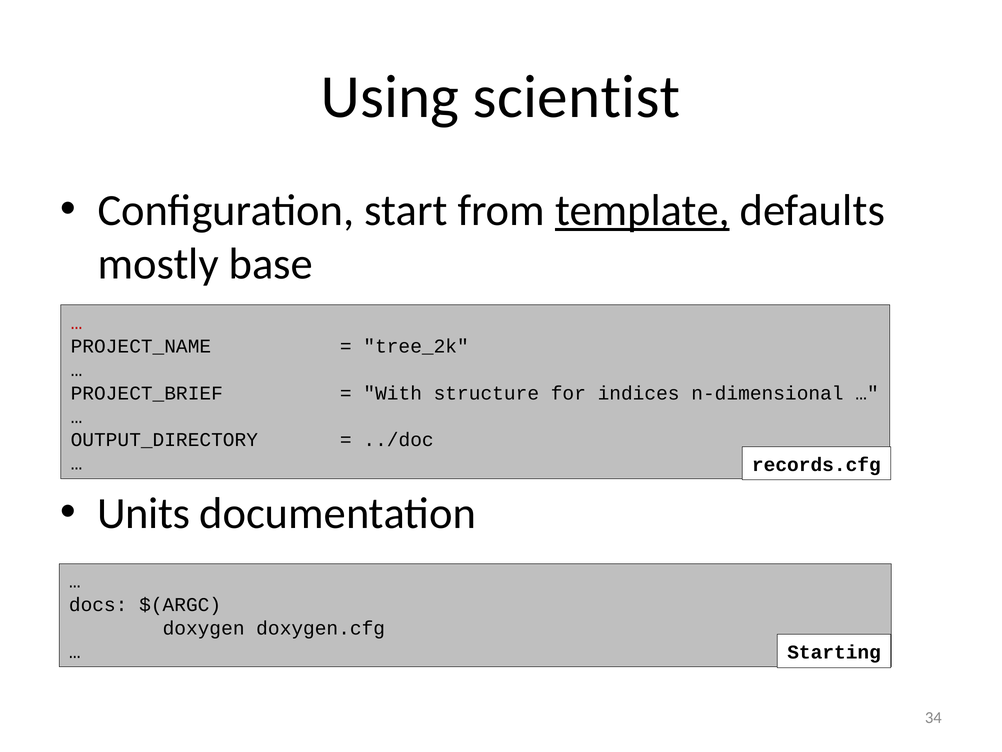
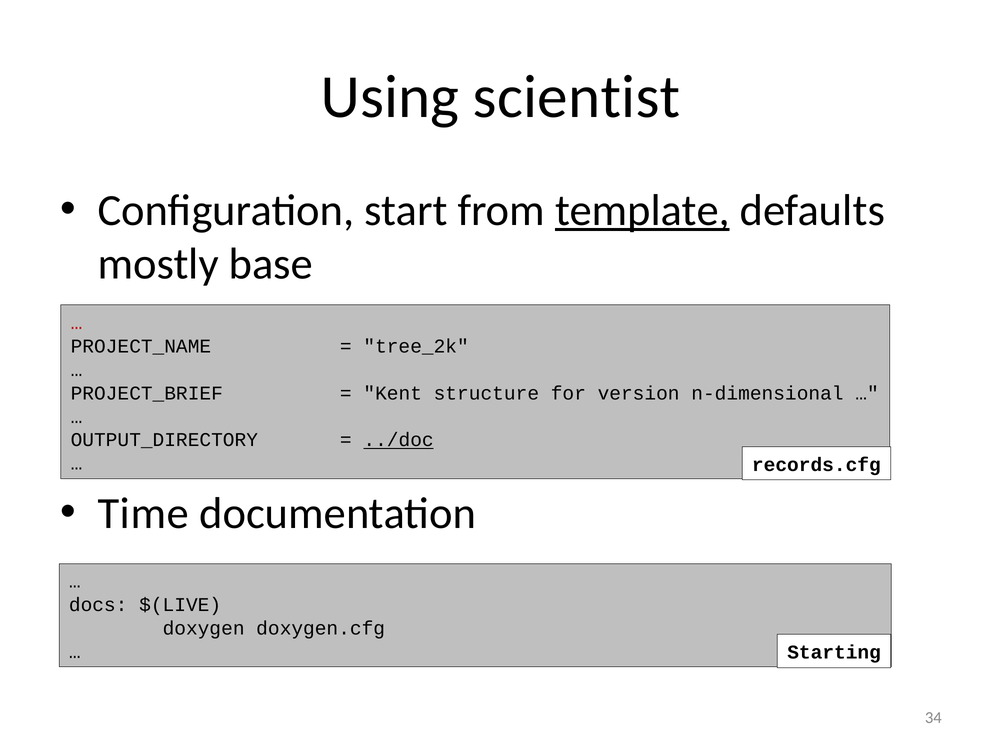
With: With -> Kent
indices: indices -> version
../doc underline: none -> present
Units: Units -> Time
$(ARGC: $(ARGC -> $(LIVE
